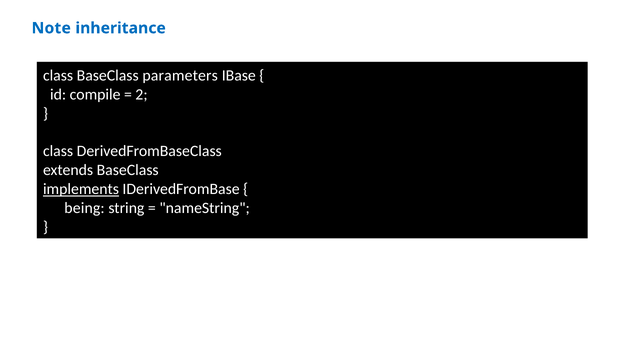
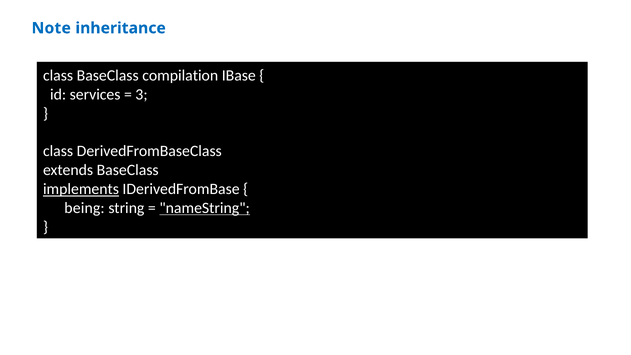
parameters: parameters -> compilation
compile: compile -> services
2: 2 -> 3
nameString underline: none -> present
